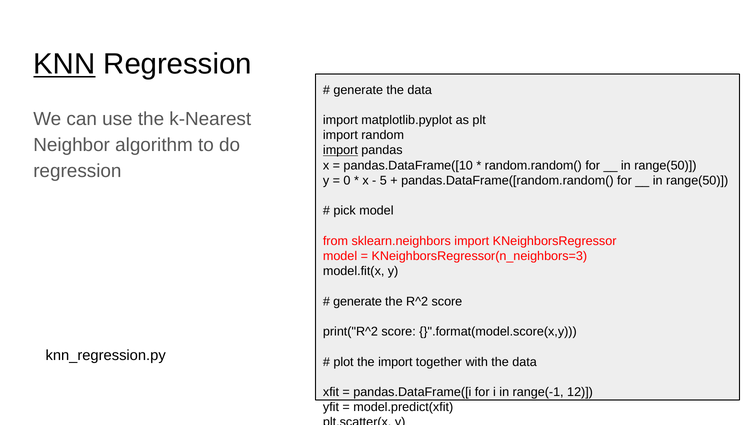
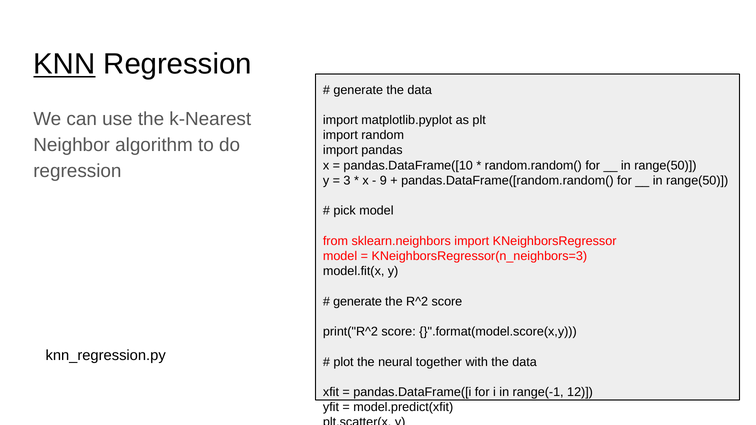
import at (340, 150) underline: present -> none
0: 0 -> 3
5: 5 -> 9
the import: import -> neural
